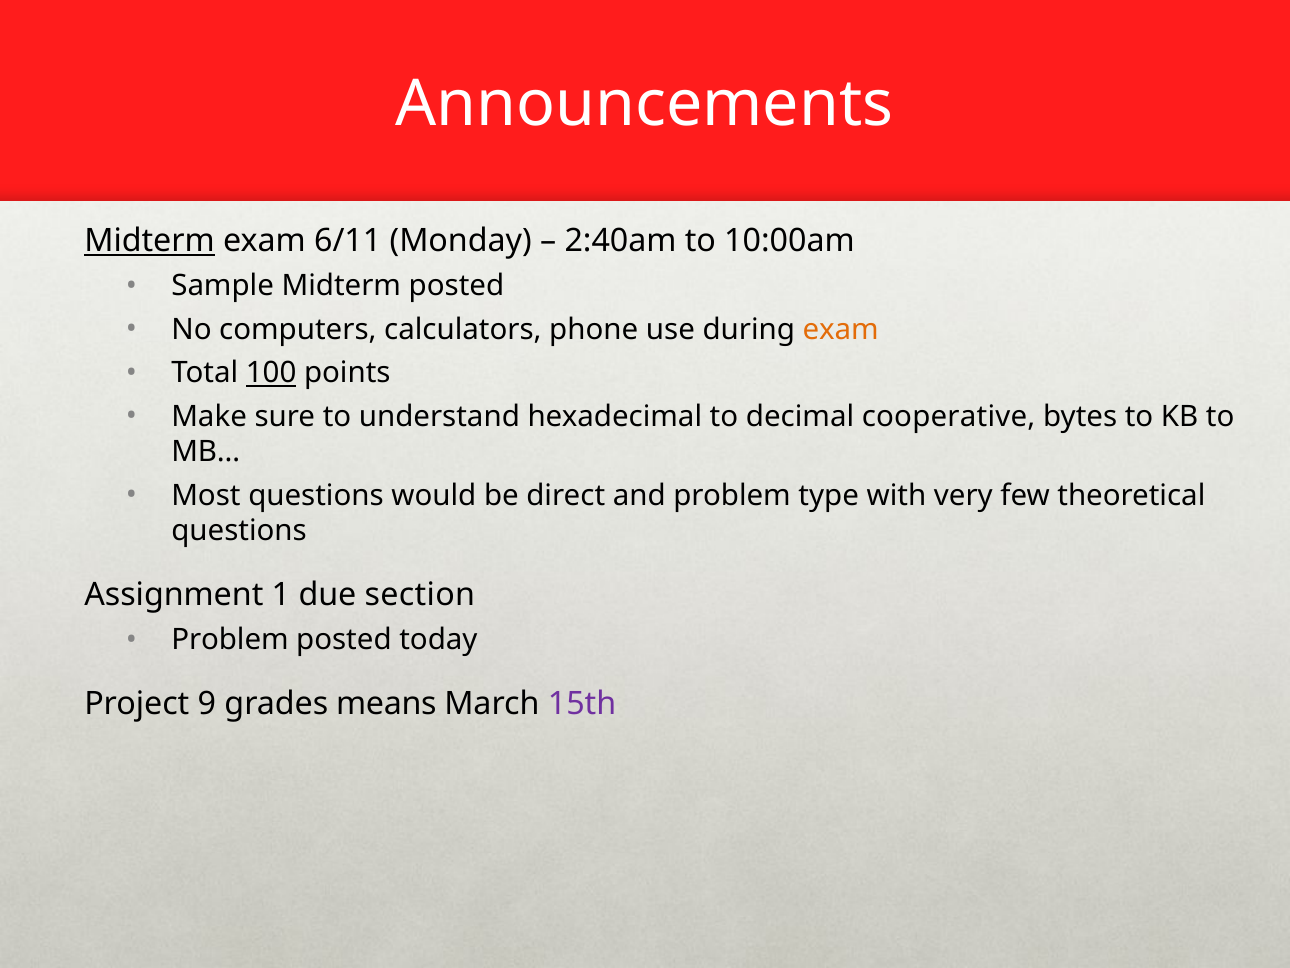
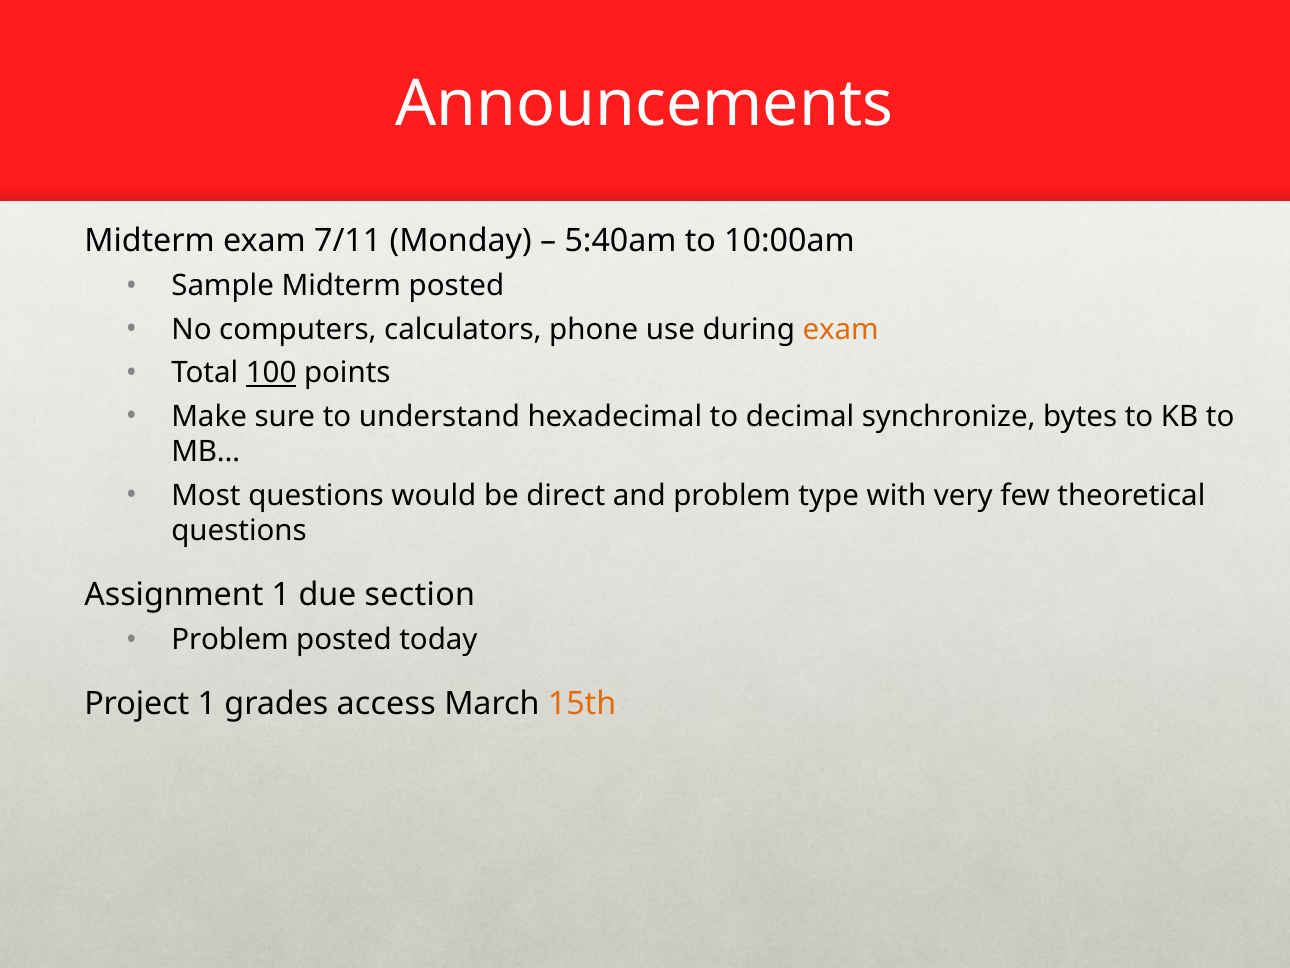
Midterm at (150, 241) underline: present -> none
6/11: 6/11 -> 7/11
2:40am: 2:40am -> 5:40am
cooperative: cooperative -> synchronize
Project 9: 9 -> 1
means: means -> access
15th colour: purple -> orange
